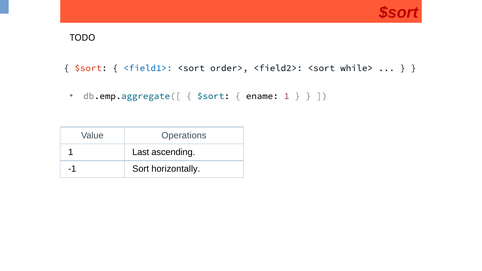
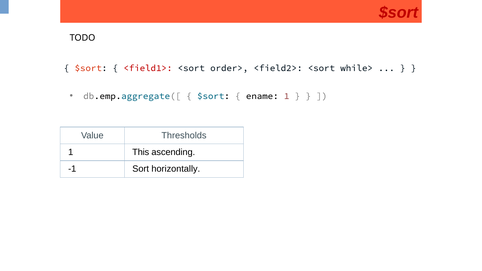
<field1> colour: blue -> red
Operations: Operations -> Thresholds
Last: Last -> This
